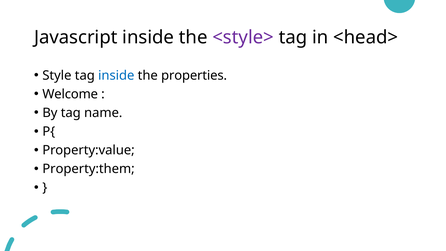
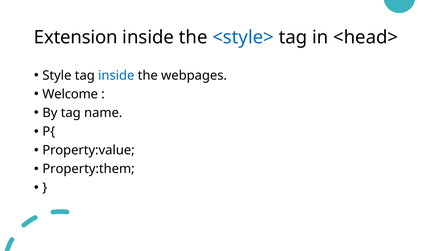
Javascript: Javascript -> Extension
<style> colour: purple -> blue
properties: properties -> webpages
